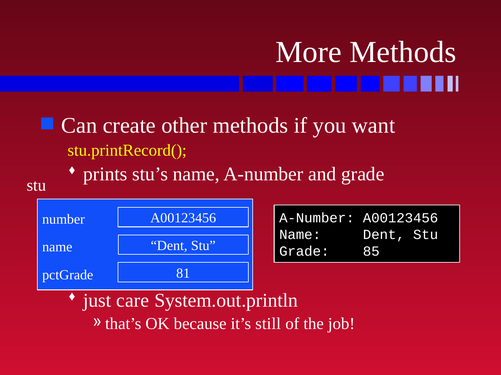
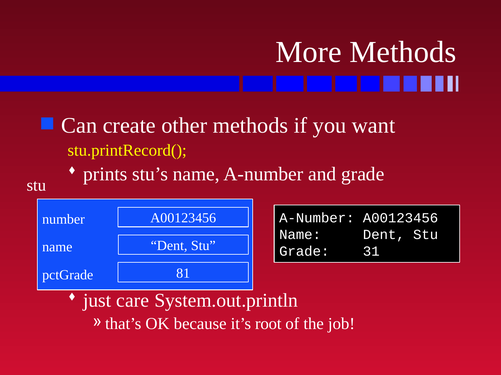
85: 85 -> 31
still: still -> root
